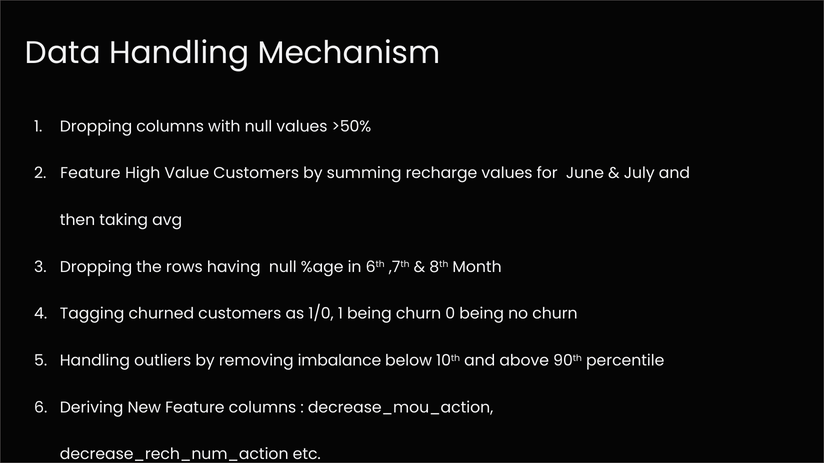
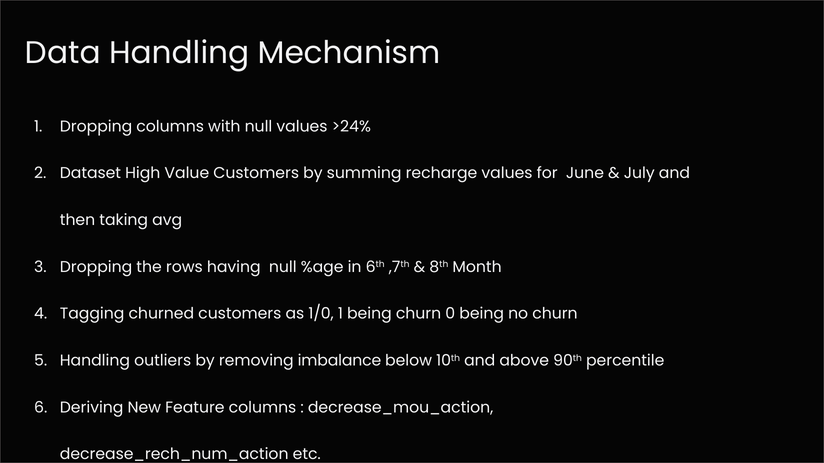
>50%: >50% -> >24%
Feature at (90, 173): Feature -> Dataset
